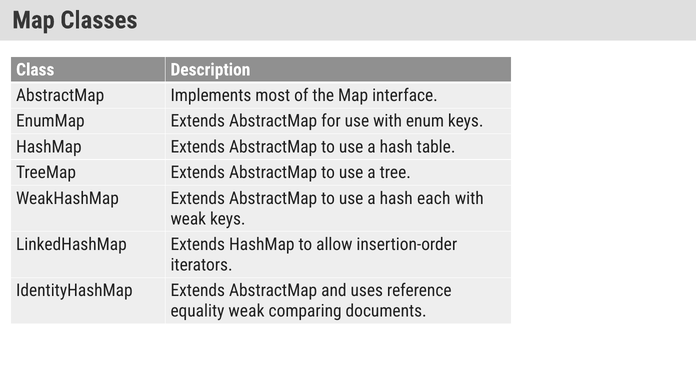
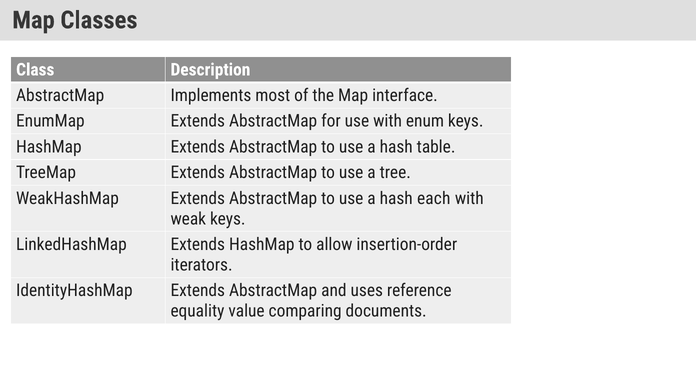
equality weak: weak -> value
